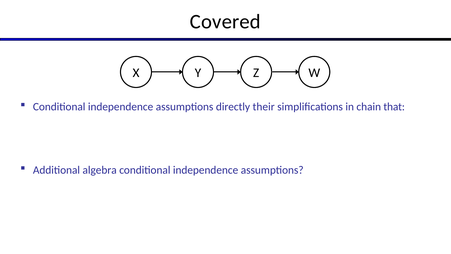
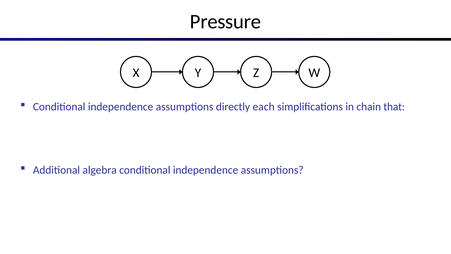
Covered: Covered -> Pressure
their: their -> each
